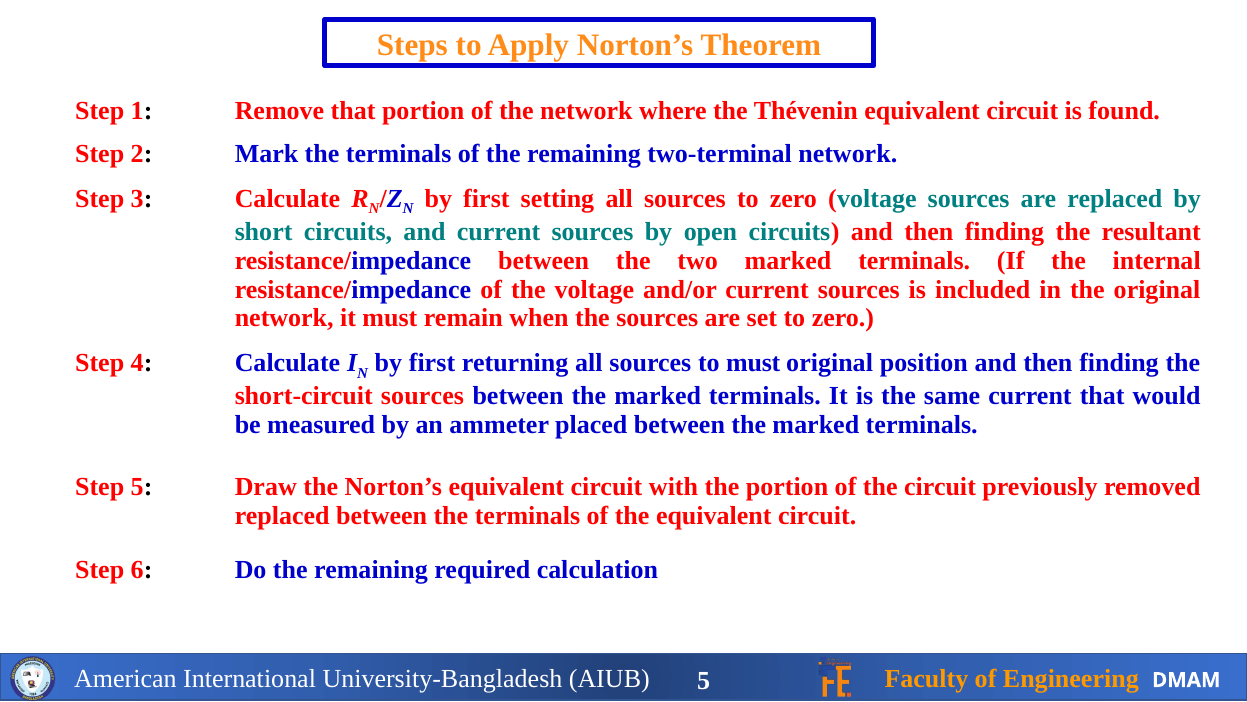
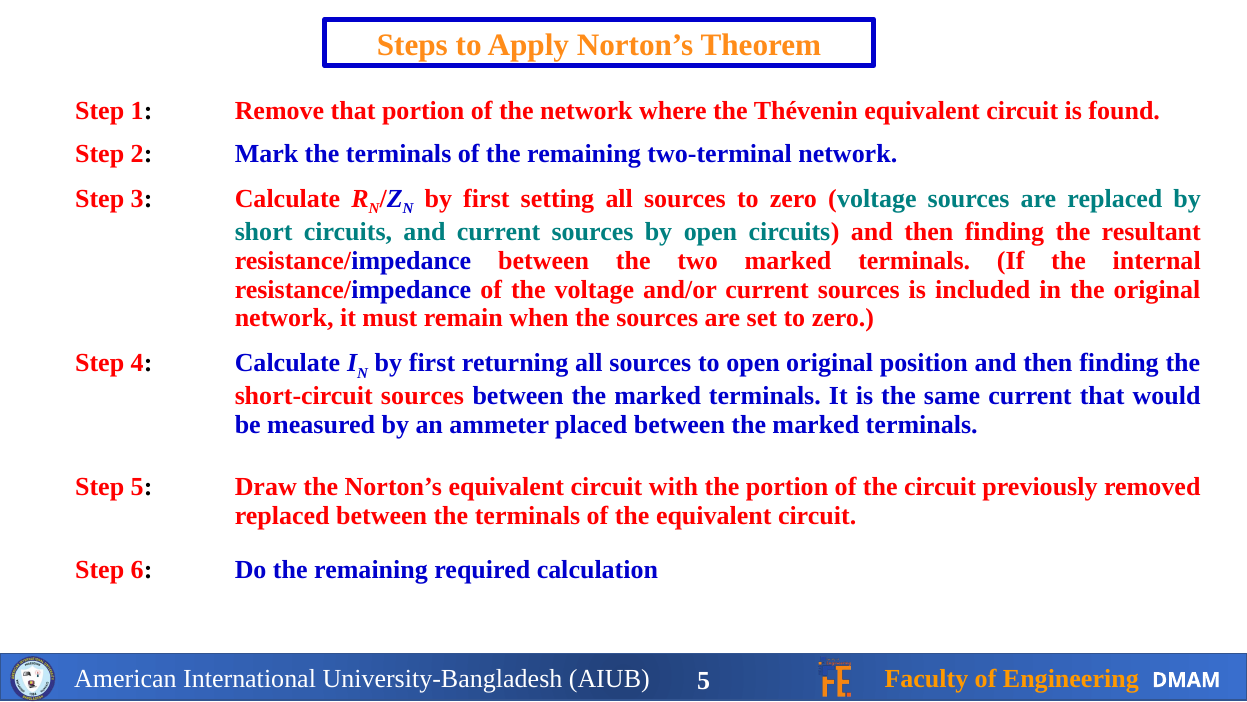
to must: must -> open
